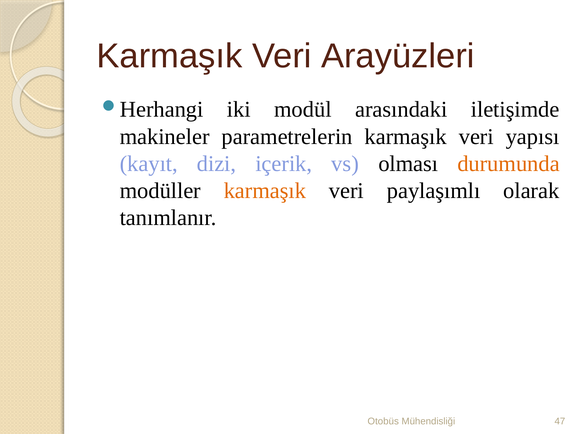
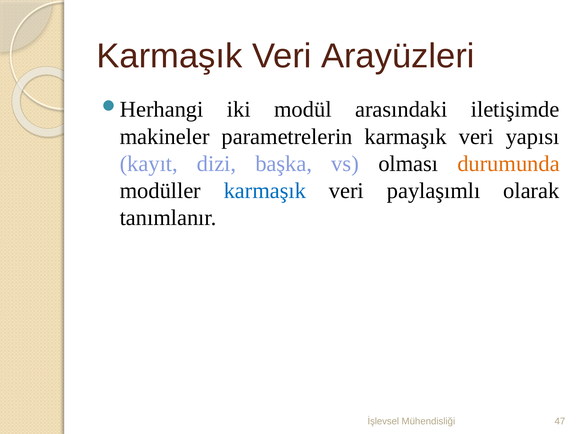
içerik: içerik -> başka
karmaşık at (265, 191) colour: orange -> blue
Otobüs: Otobüs -> İşlevsel
